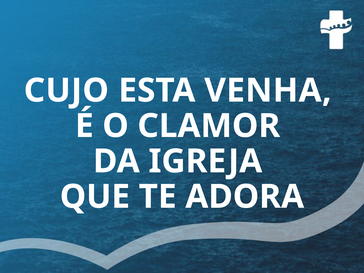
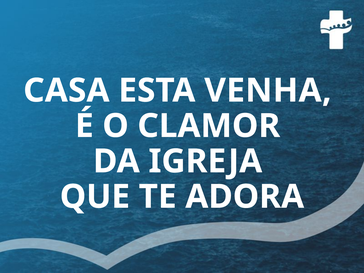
CUJO: CUJO -> CASA
